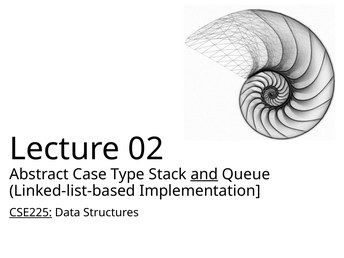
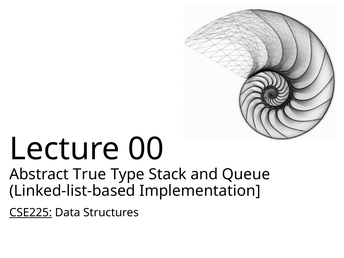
02: 02 -> 00
Case: Case -> True
and underline: present -> none
